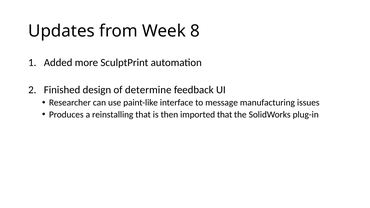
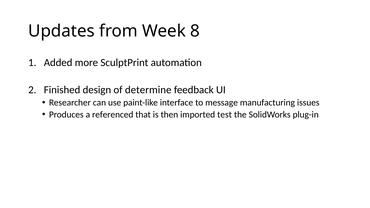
reinstalling: reinstalling -> referenced
imported that: that -> test
